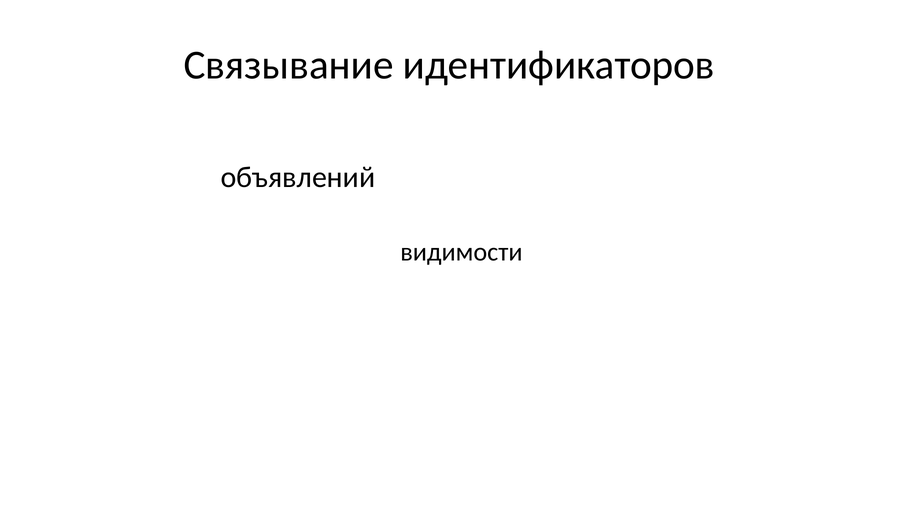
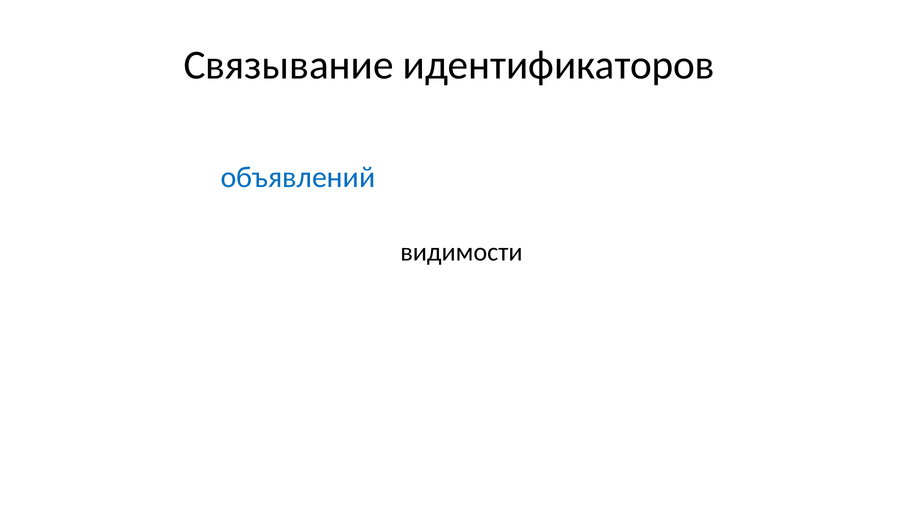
объявлений colour: black -> blue
